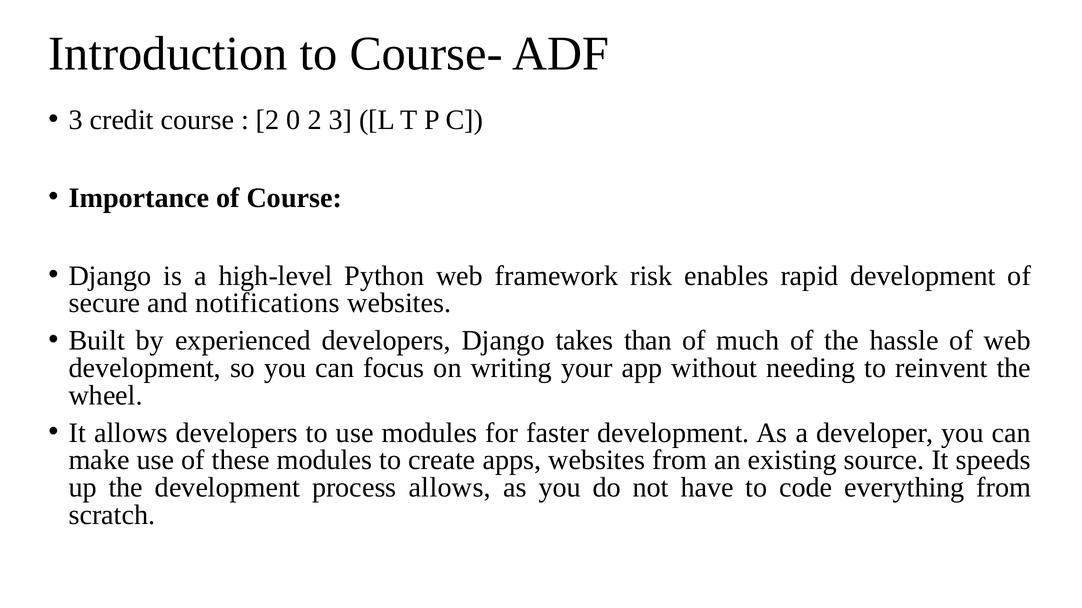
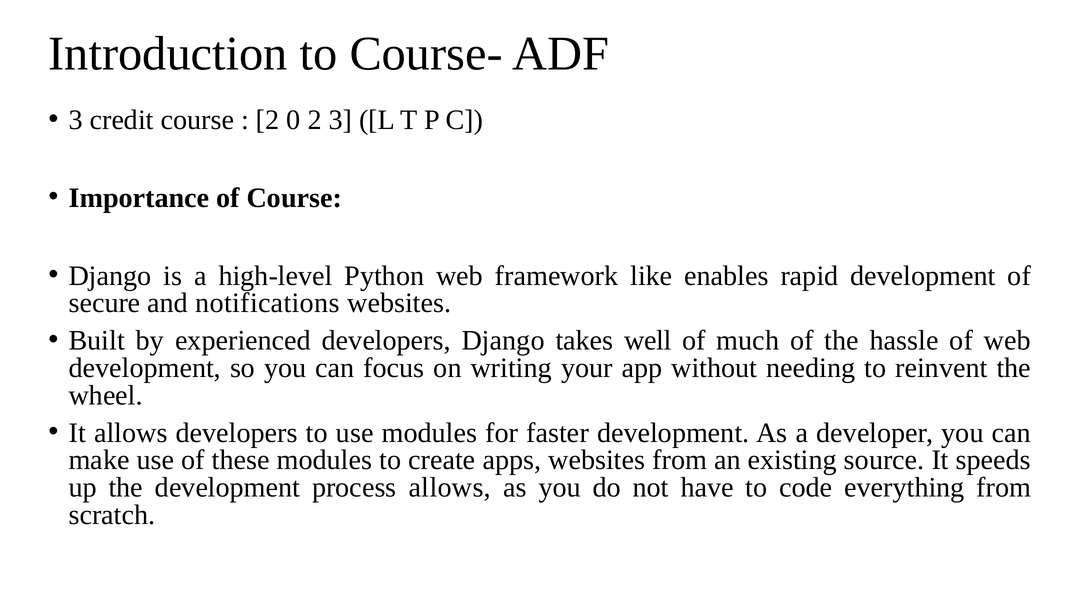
risk: risk -> like
than: than -> well
